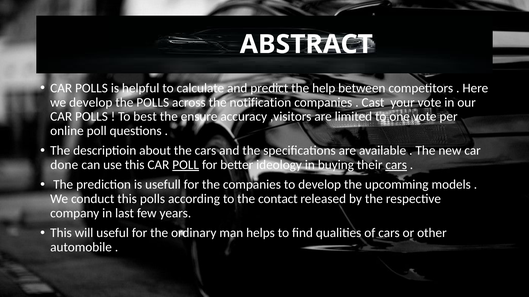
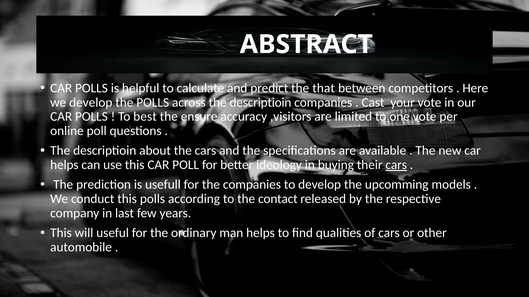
help: help -> that
across the notification: notification -> descriptioin
done at (64, 165): done -> helps
POLL at (186, 165) underline: present -> none
